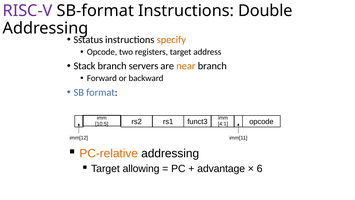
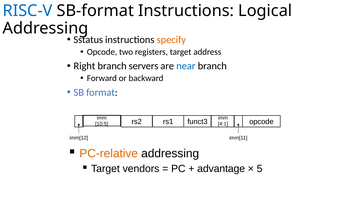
RISC-V colour: purple -> blue
Double: Double -> Logical
Stack: Stack -> Right
near colour: orange -> blue
allowing: allowing -> vendors
6: 6 -> 5
